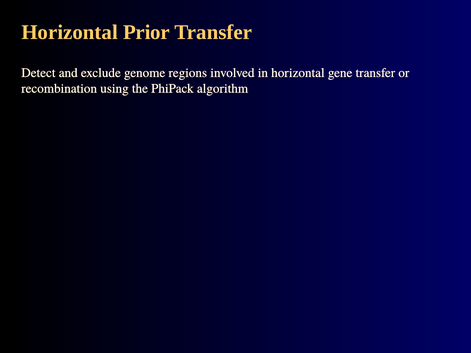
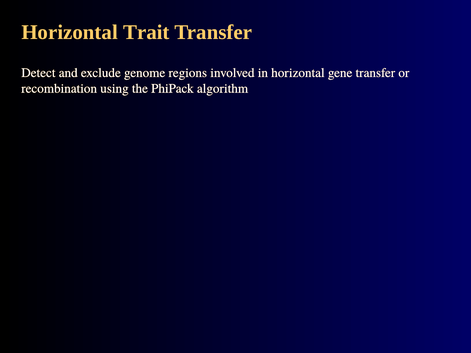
Prior: Prior -> Trait
